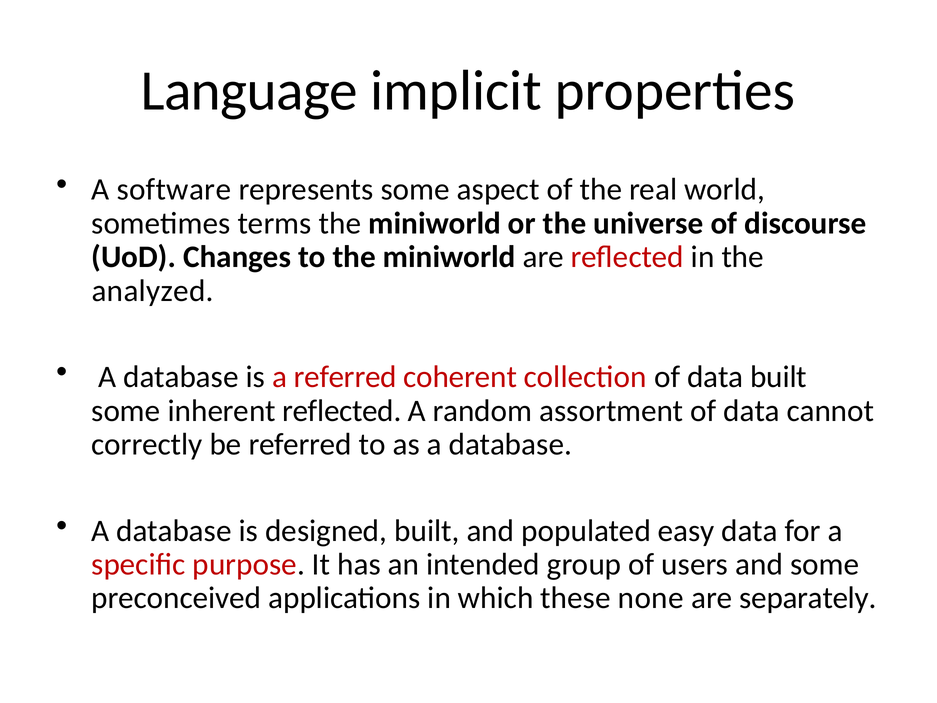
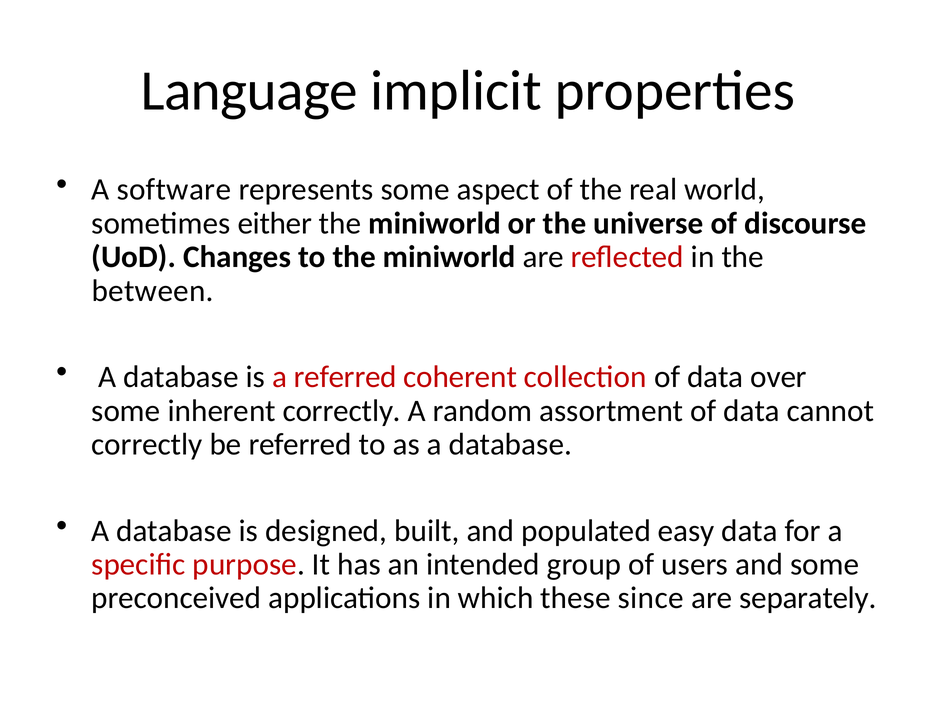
terms: terms -> either
analyzed: analyzed -> between
data built: built -> over
inherent reflected: reflected -> correctly
none: none -> since
